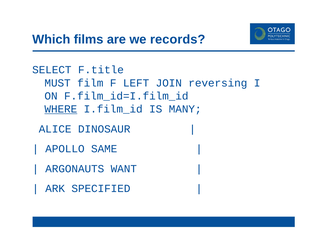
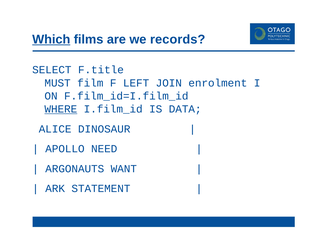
Which underline: none -> present
reversing: reversing -> enrolment
MANY: MANY -> DATA
SAME: SAME -> NEED
SPECIFIED: SPECIFIED -> STATEMENT
